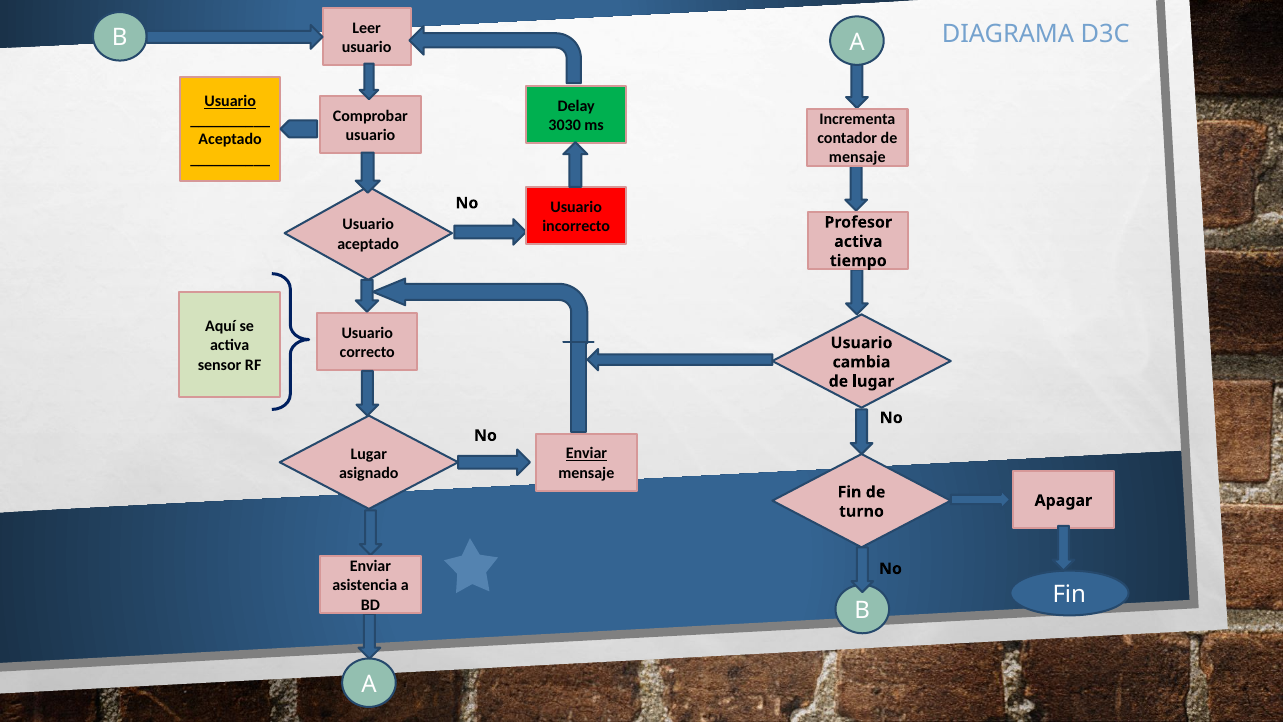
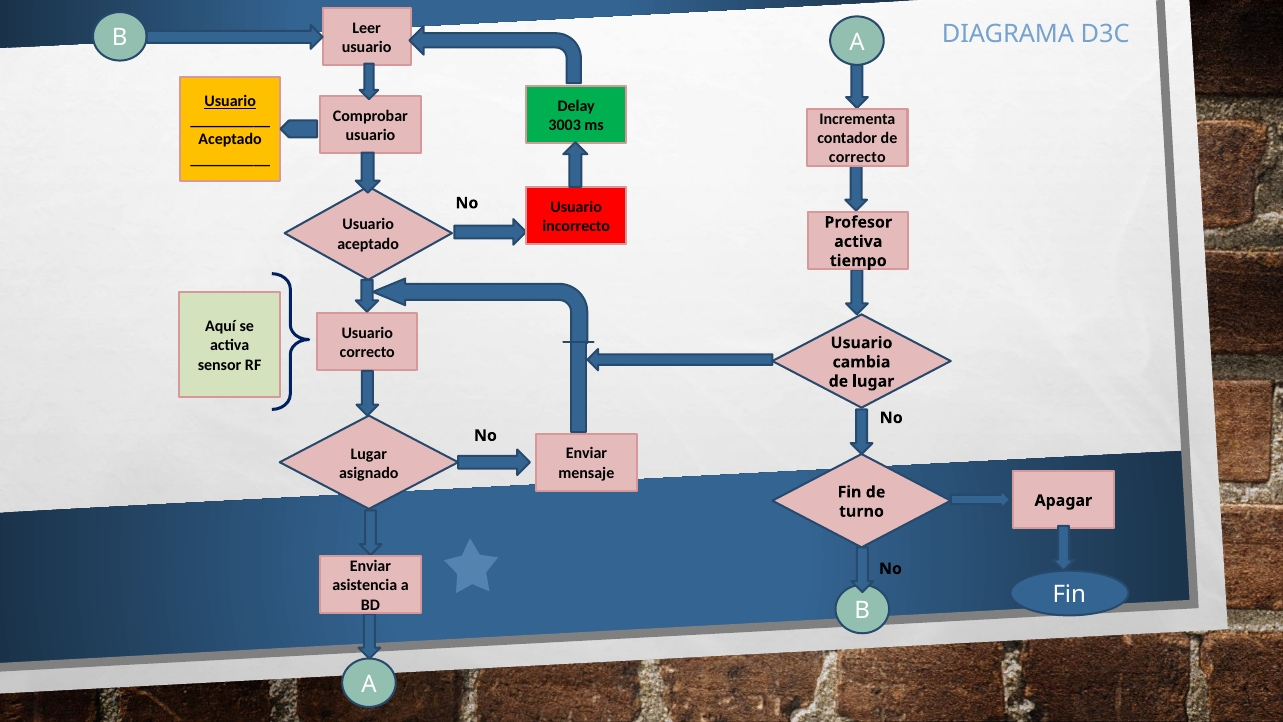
3030: 3030 -> 3003
mensaje at (857, 158): mensaje -> correcto
Enviar at (586, 453) underline: present -> none
